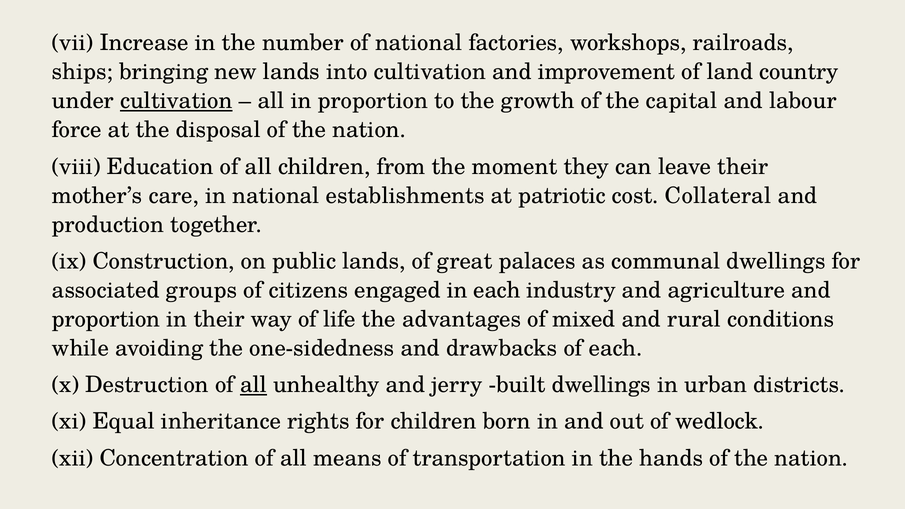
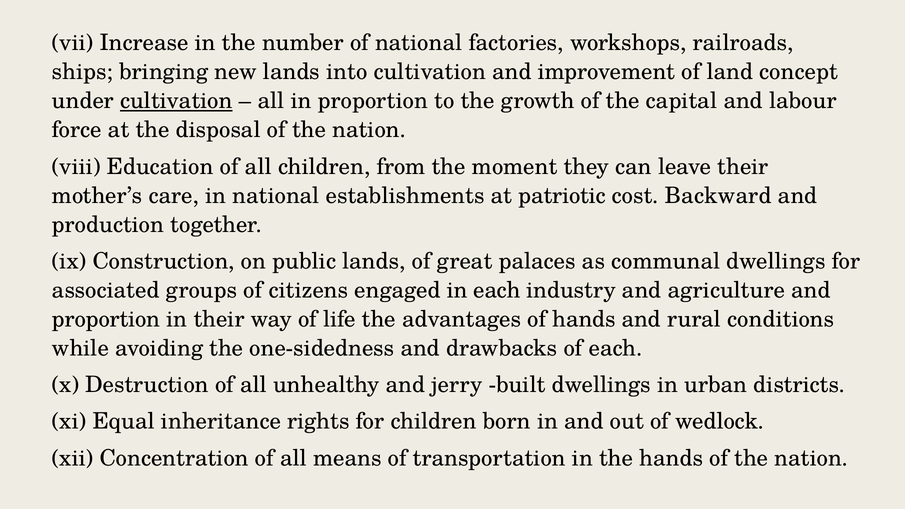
country: country -> concept
Collateral: Collateral -> Backward
of mixed: mixed -> hands
all at (253, 385) underline: present -> none
